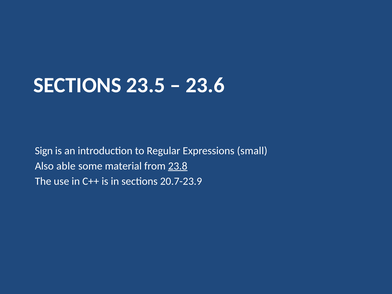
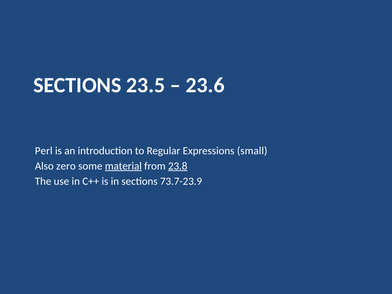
Sign: Sign -> Perl
able: able -> zero
material underline: none -> present
20.7-23.9: 20.7-23.9 -> 73.7-23.9
